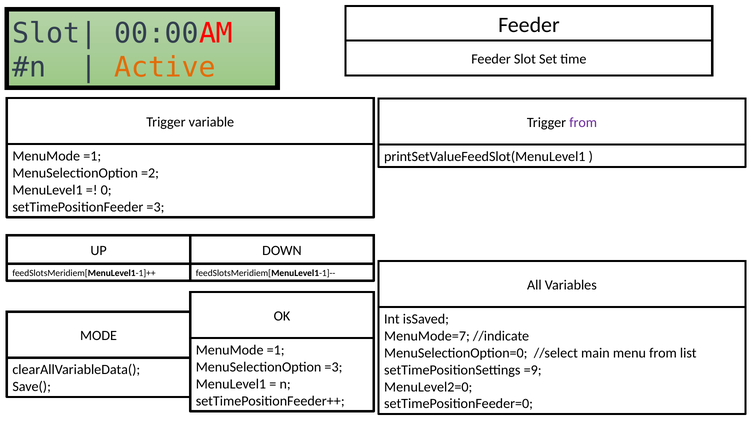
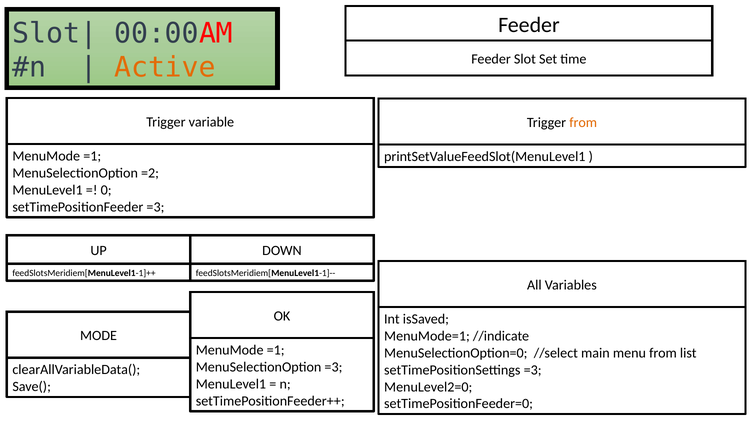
from at (583, 123) colour: purple -> orange
MenuMode=7: MenuMode=7 -> MenuMode=1
setTimePositionSettings =9: =9 -> =3
